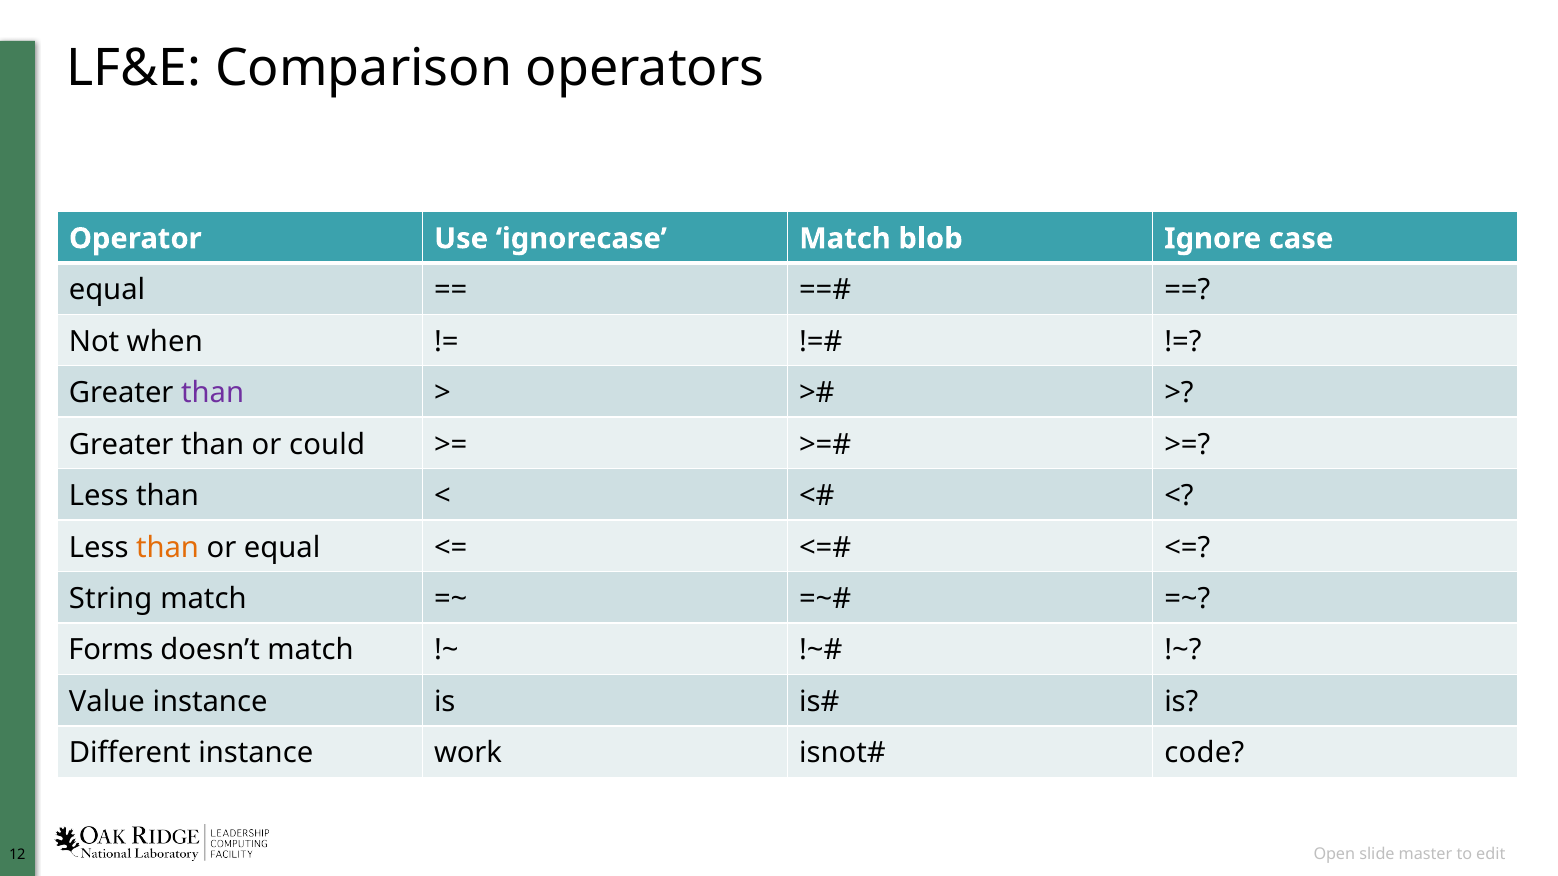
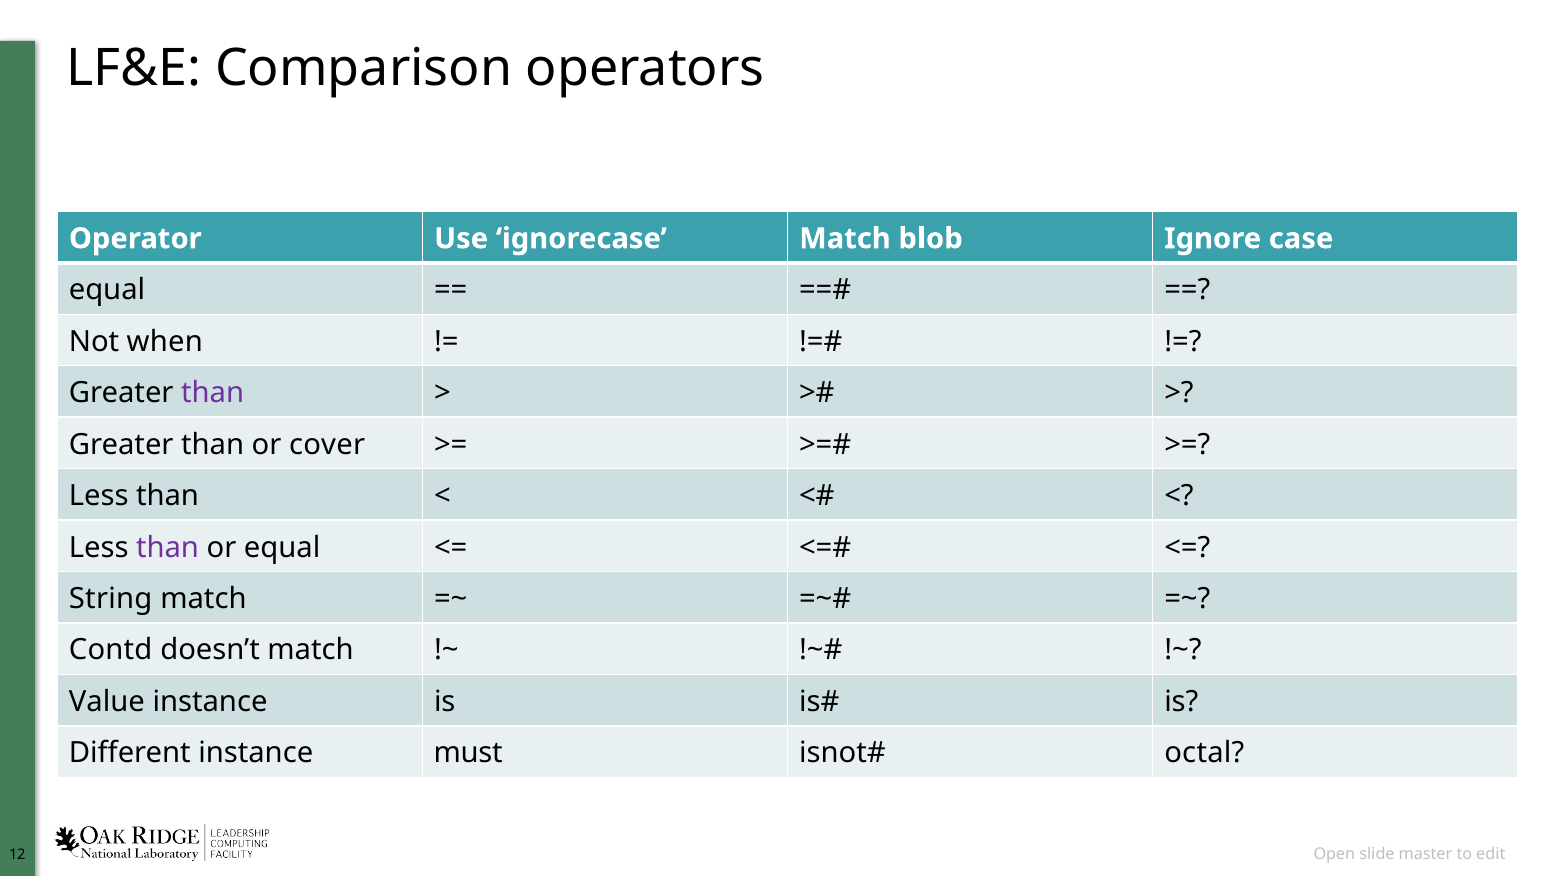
could: could -> cover
than at (168, 548) colour: orange -> purple
Forms: Forms -> Contd
work: work -> must
code: code -> octal
